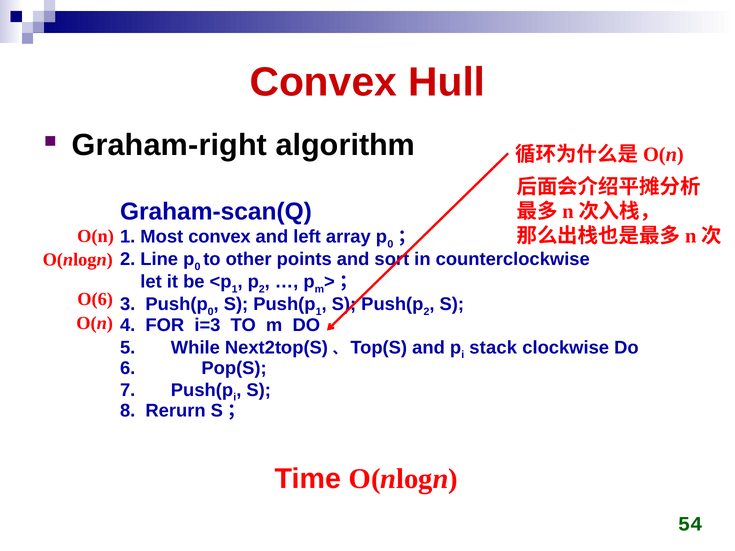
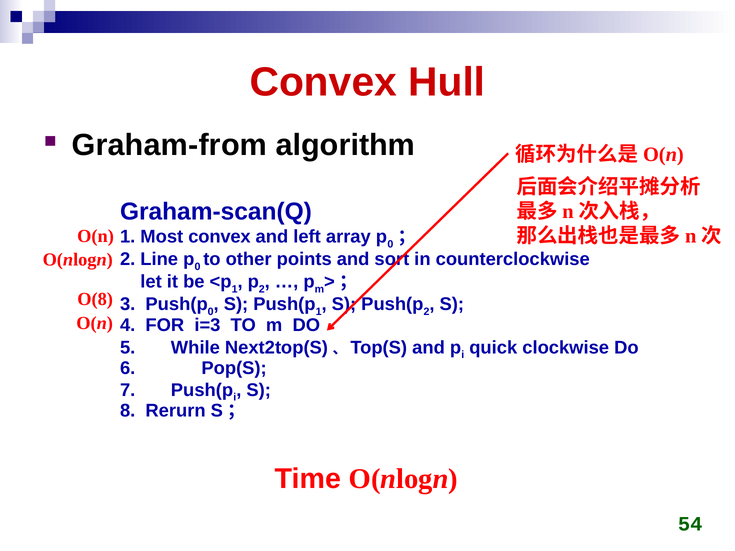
Graham-right: Graham-right -> Graham-from
O(6: O(6 -> O(8
stack: stack -> quick
